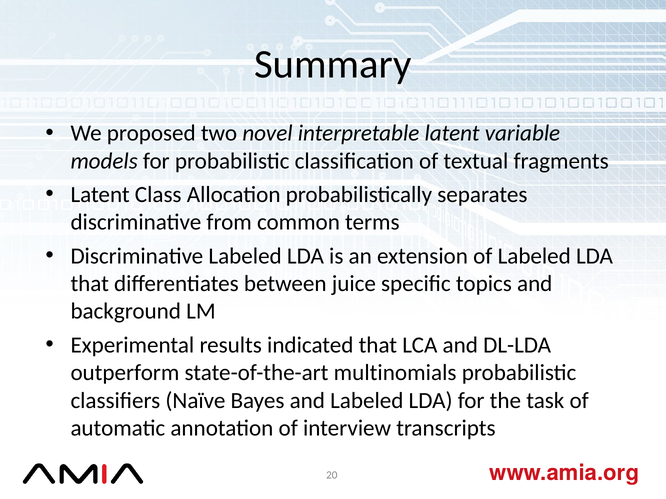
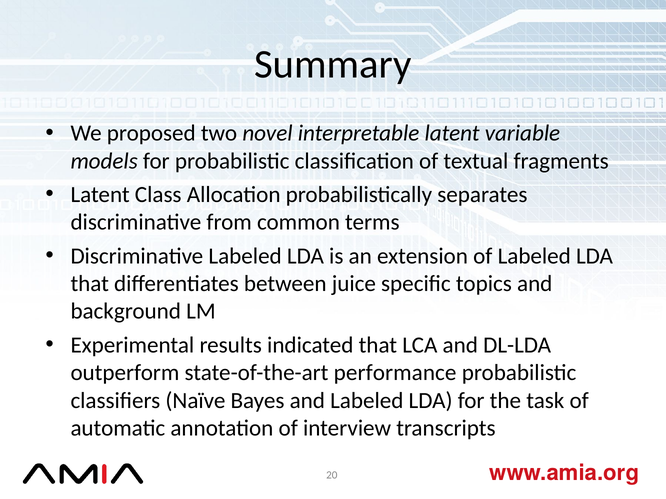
multinomials: multinomials -> performance
